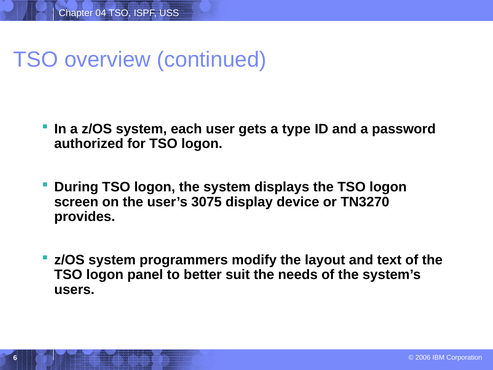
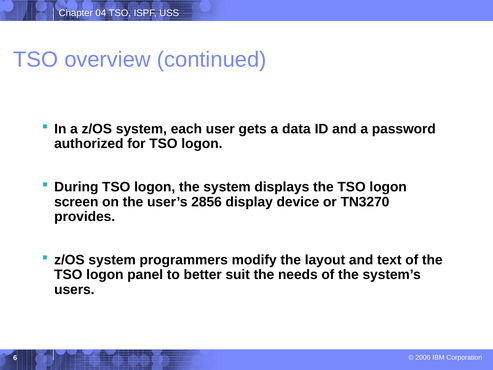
type: type -> data
3075: 3075 -> 2856
